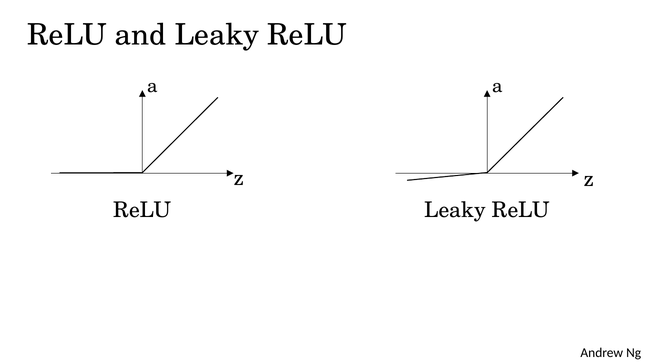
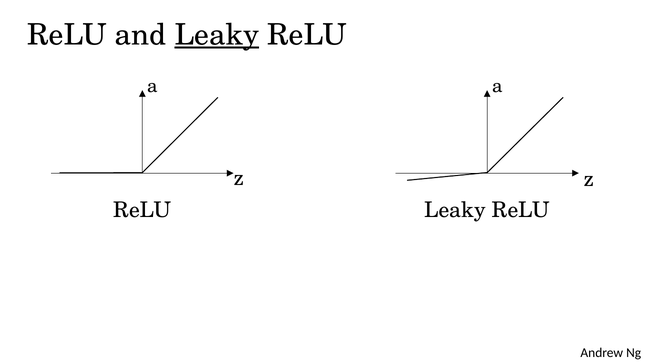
Leaky at (217, 35) underline: none -> present
